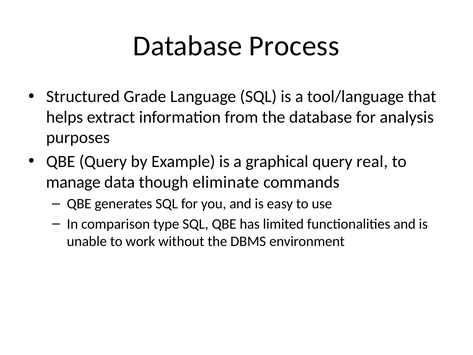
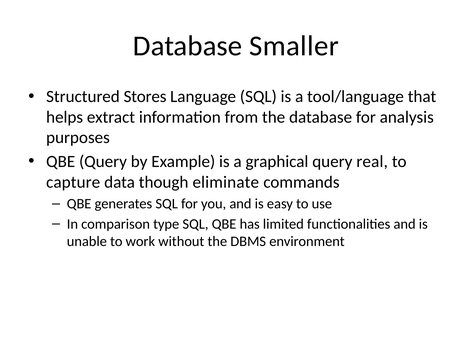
Process: Process -> Smaller
Grade: Grade -> Stores
manage: manage -> capture
